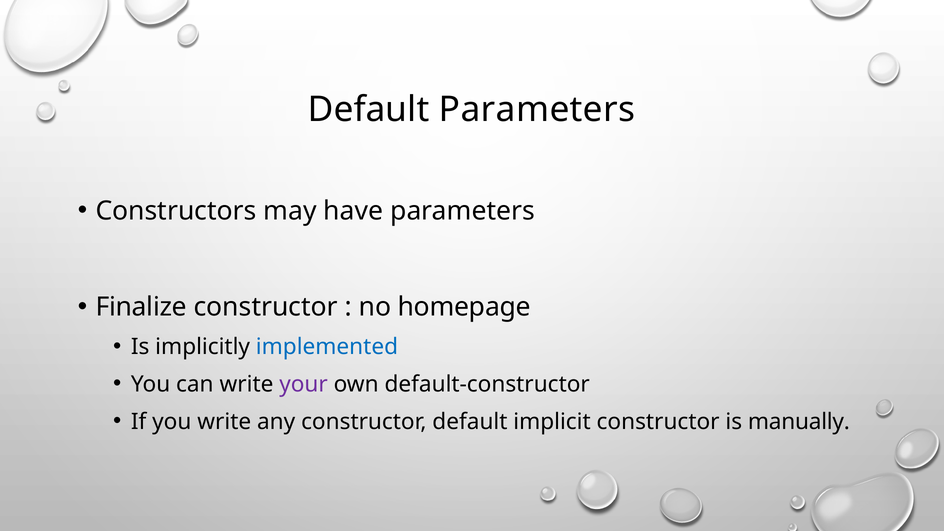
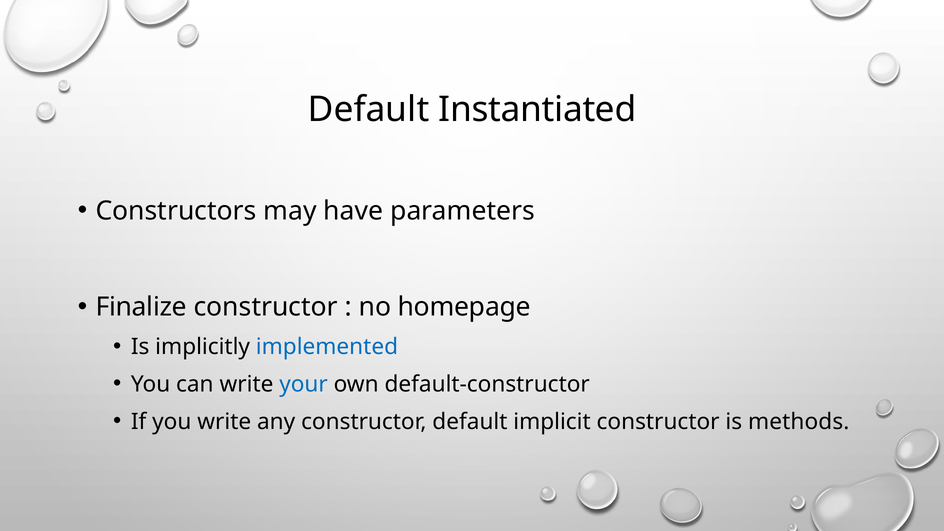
Default Parameters: Parameters -> Instantiated
your colour: purple -> blue
manually: manually -> methods
